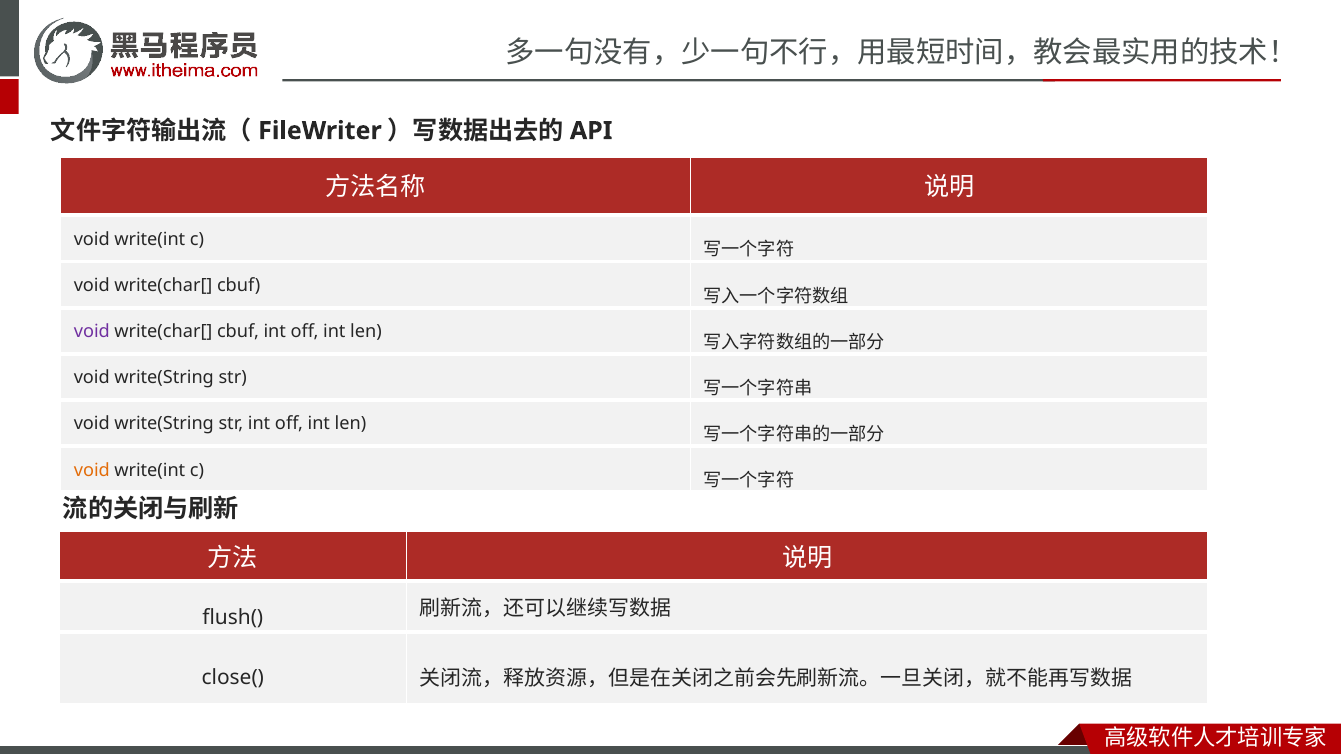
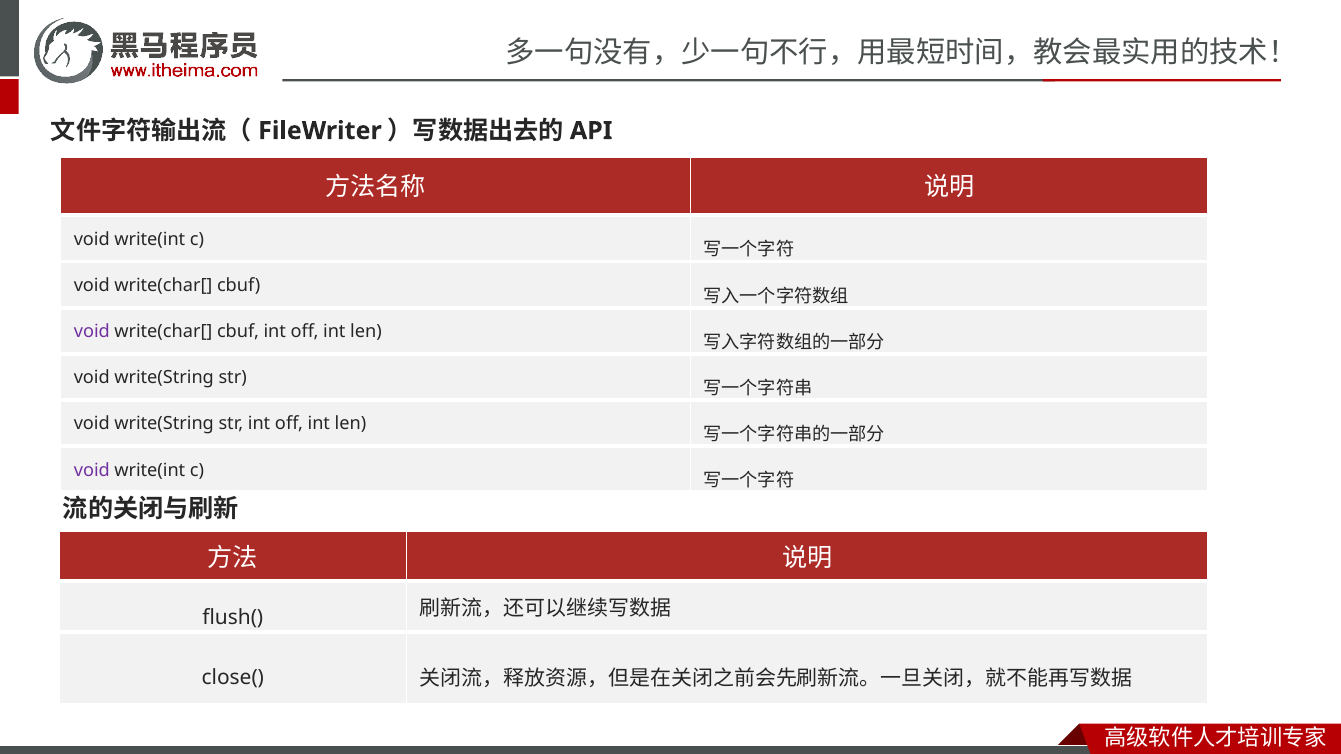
void at (92, 470) colour: orange -> purple
